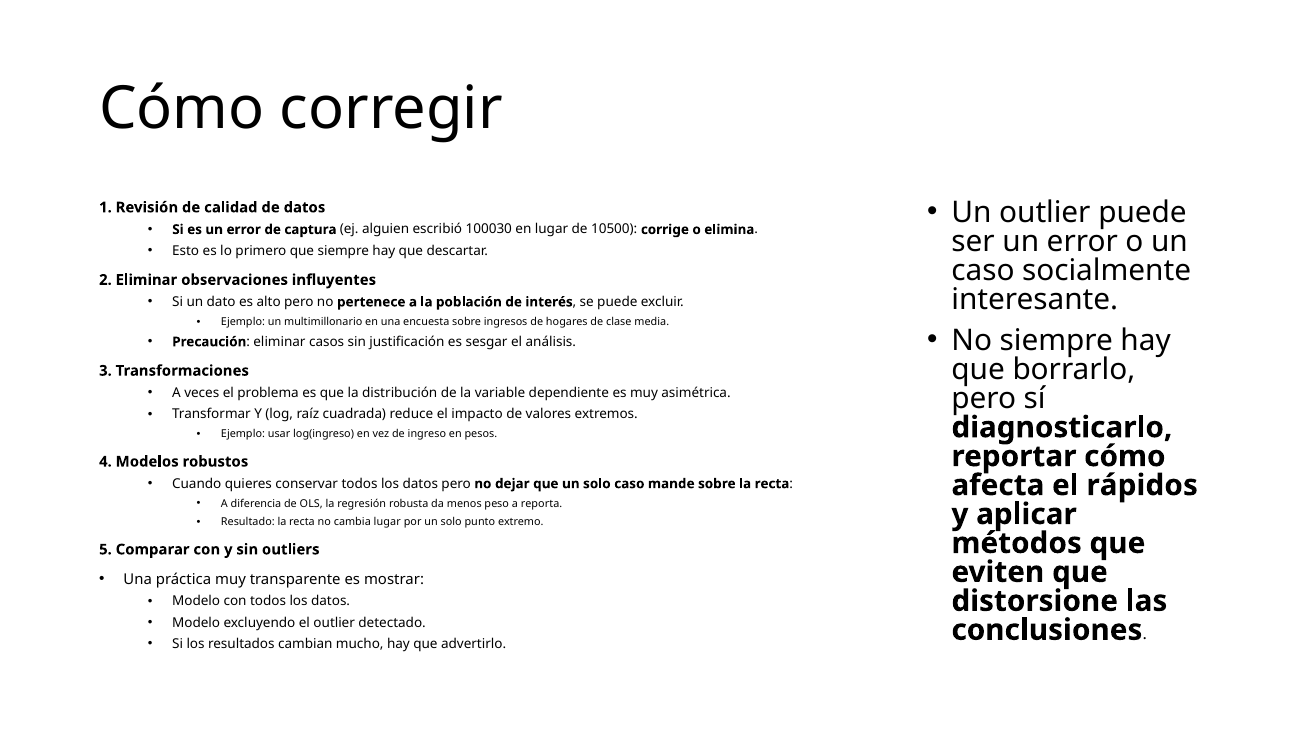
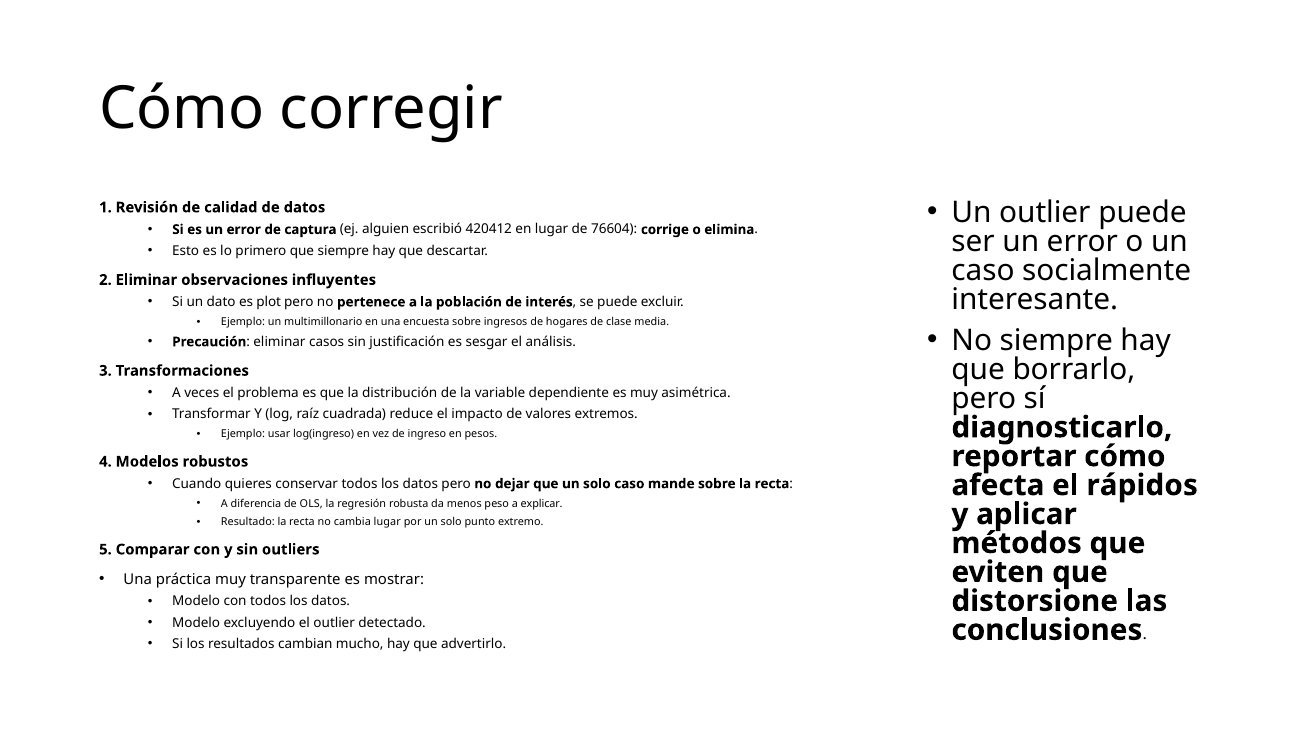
100030: 100030 -> 420412
10500: 10500 -> 76604
alto: alto -> plot
reporta: reporta -> explicar
